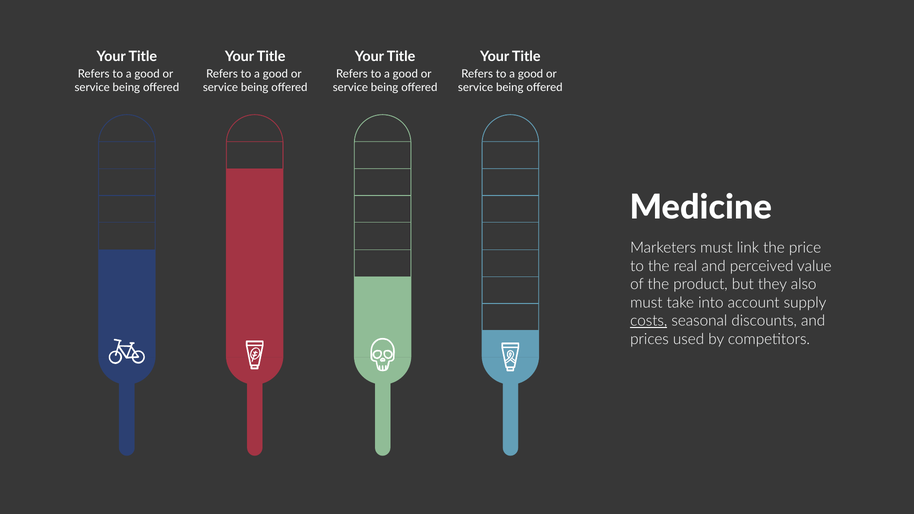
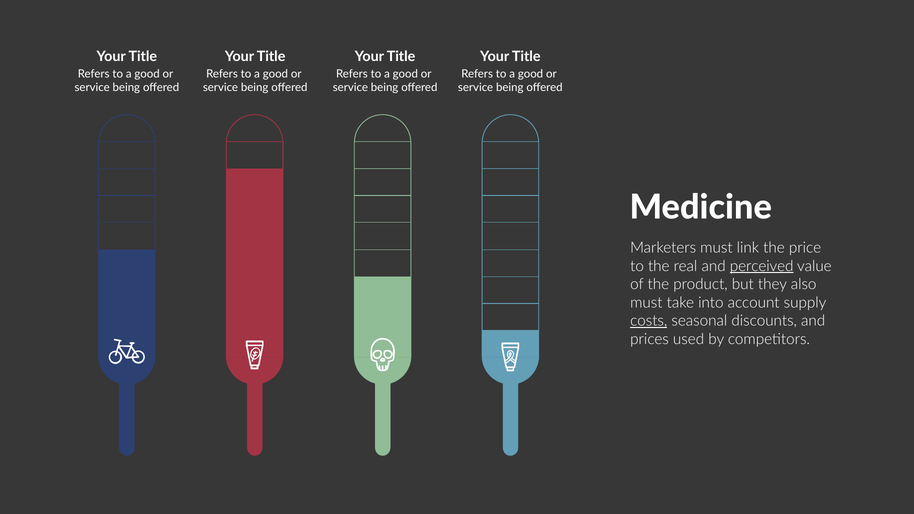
perceived underline: none -> present
